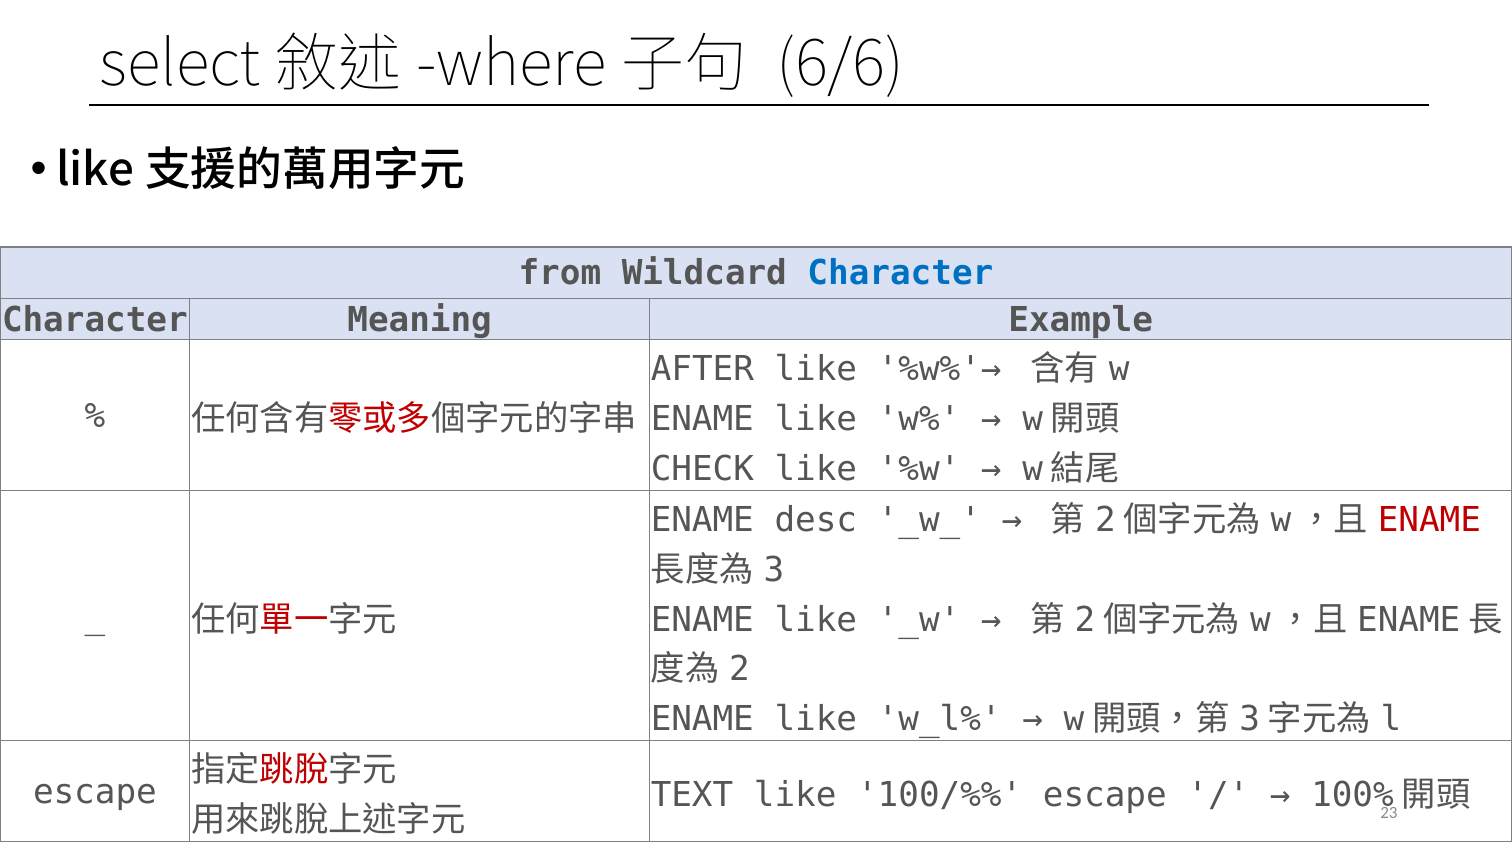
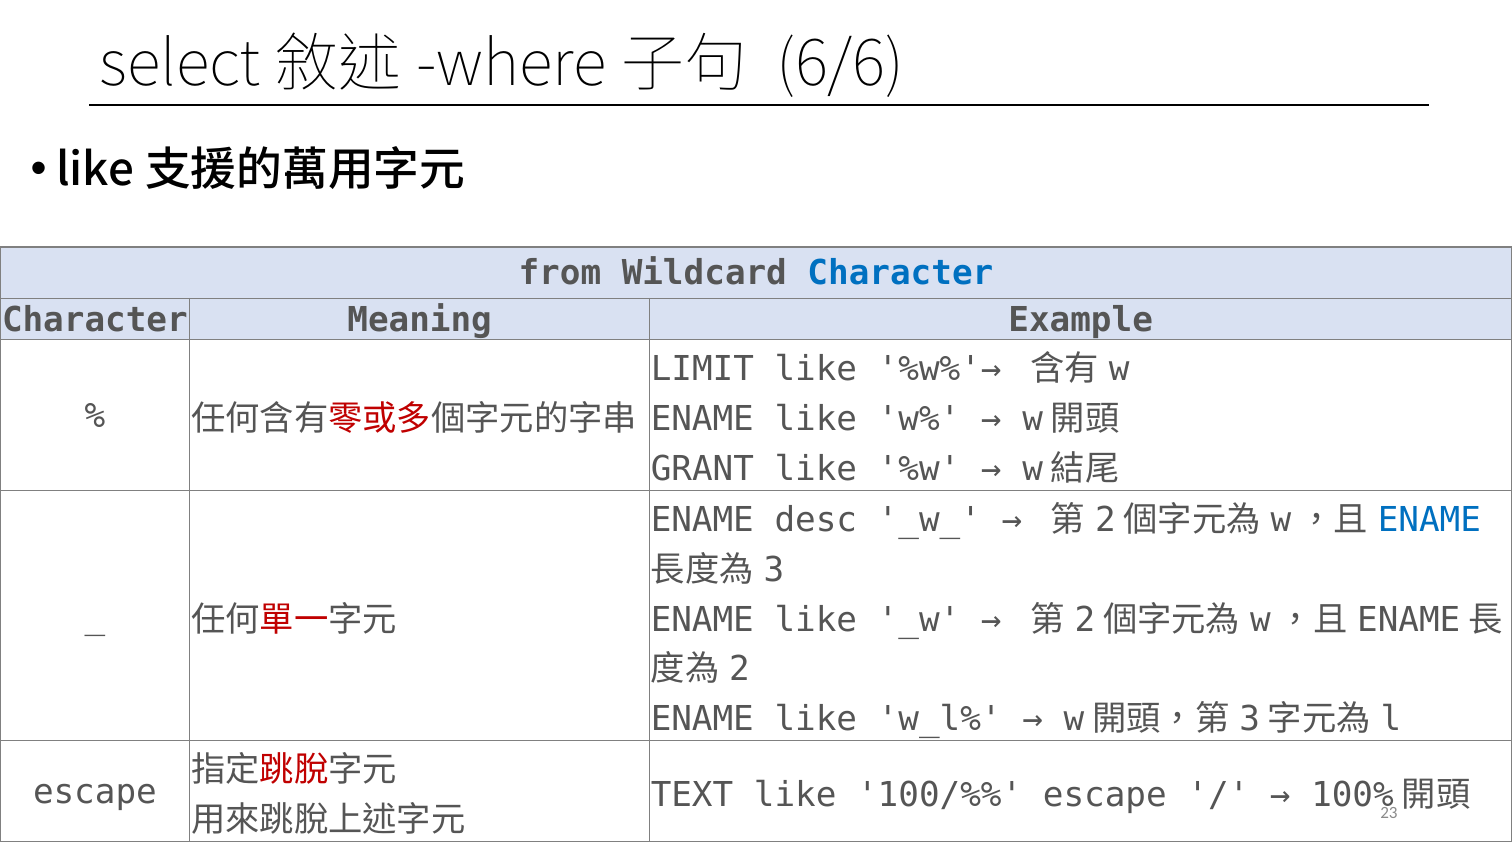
AFTER: AFTER -> LIMIT
CHECK: CHECK -> GRANT
ENAME at (1429, 520) colour: red -> blue
